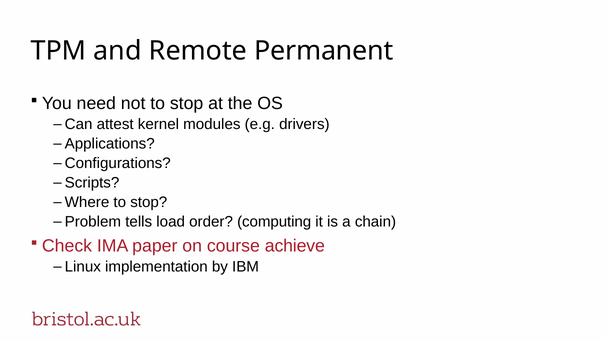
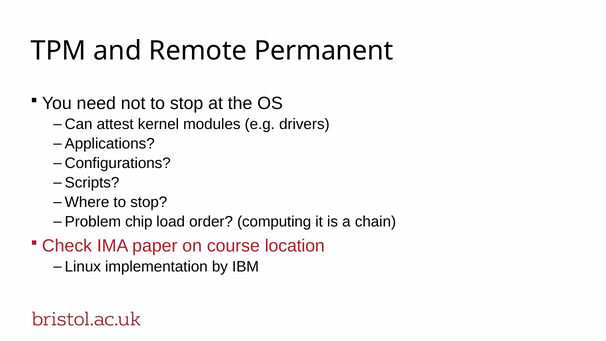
tells: tells -> chip
achieve: achieve -> location
